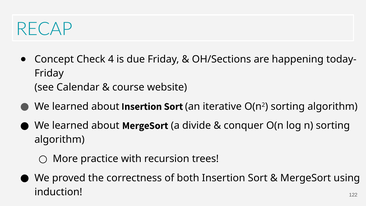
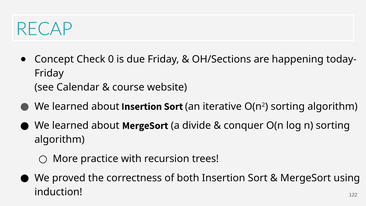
4: 4 -> 0
